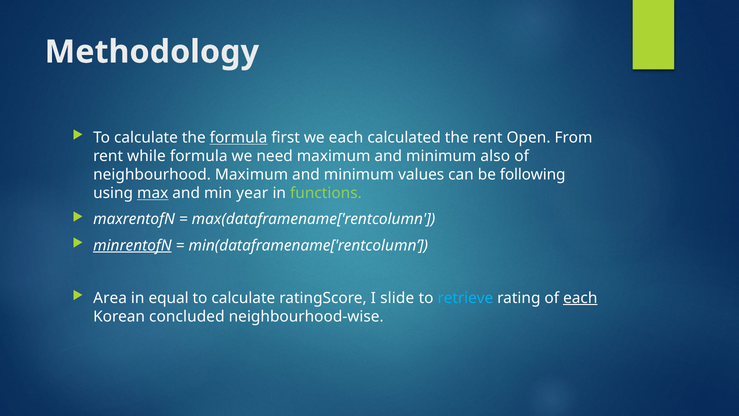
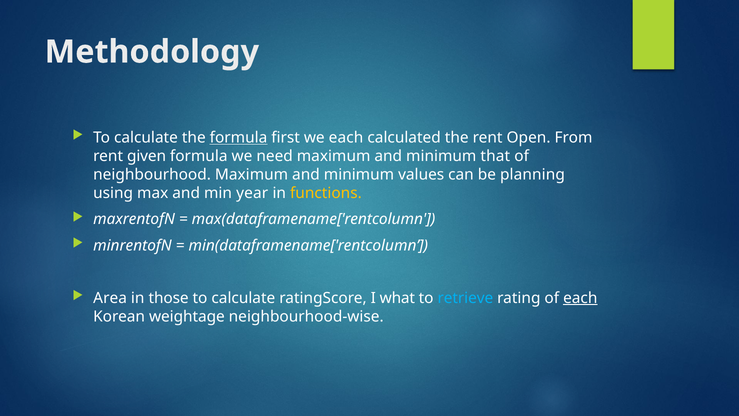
while: while -> given
also: also -> that
following: following -> planning
max underline: present -> none
functions colour: light green -> yellow
minrentofN underline: present -> none
equal: equal -> those
slide: slide -> what
concluded: concluded -> weightage
